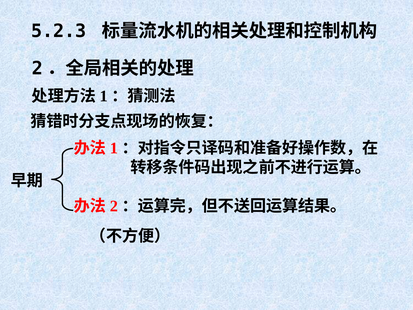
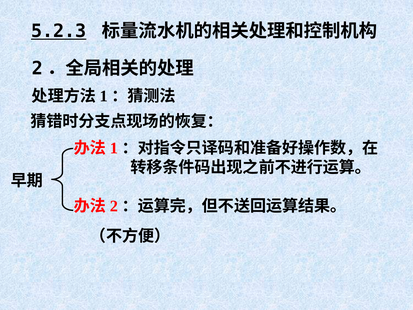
5.2.3 underline: none -> present
